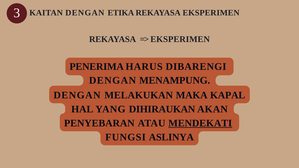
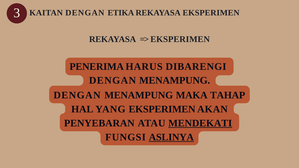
MELAKUKAN at (139, 95): MELAKUKAN -> MENAMPUNG
KAPAL: KAPAL -> TAHAP
YANG DIHIRAUKAN: DIHIRAUKAN -> EKSPERIMEN
ASLINYA underline: none -> present
